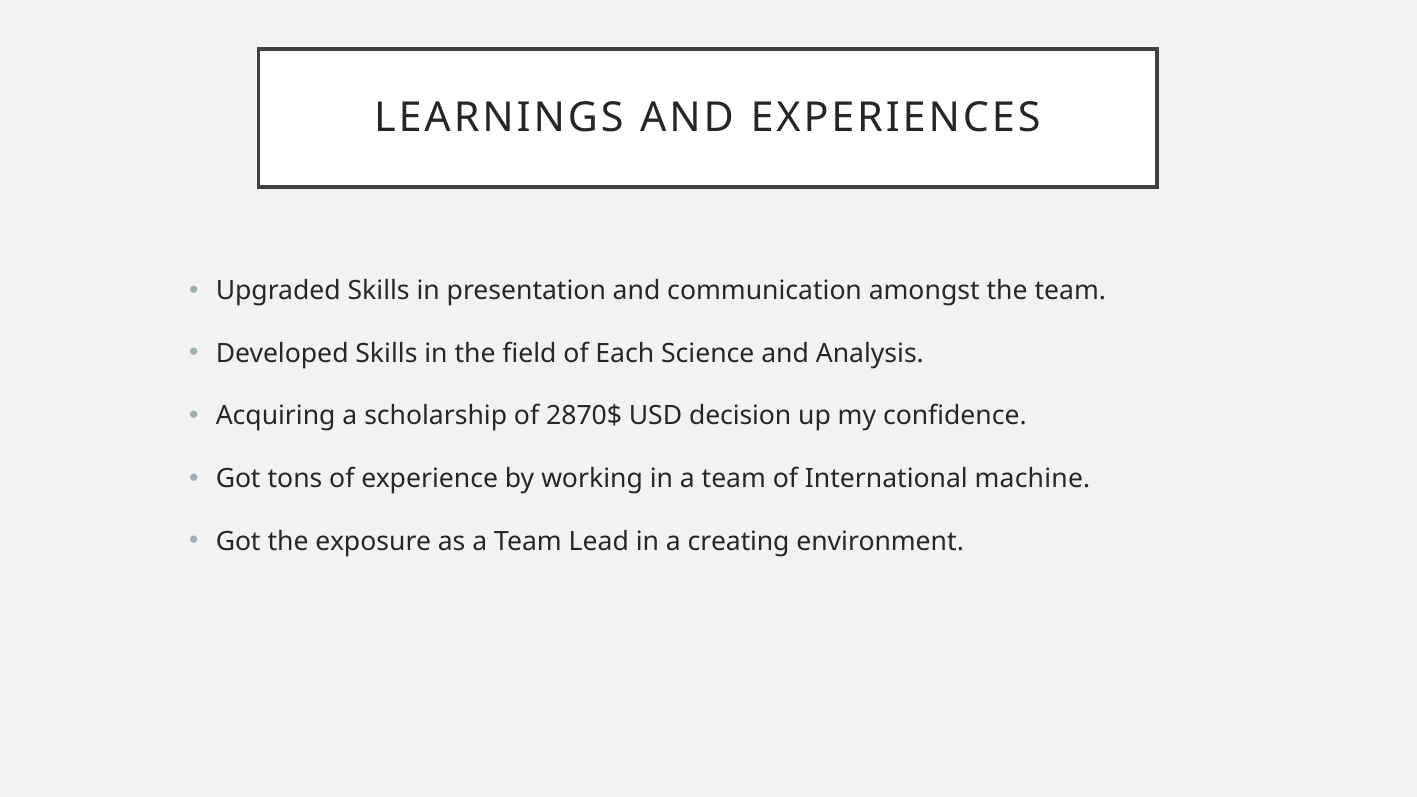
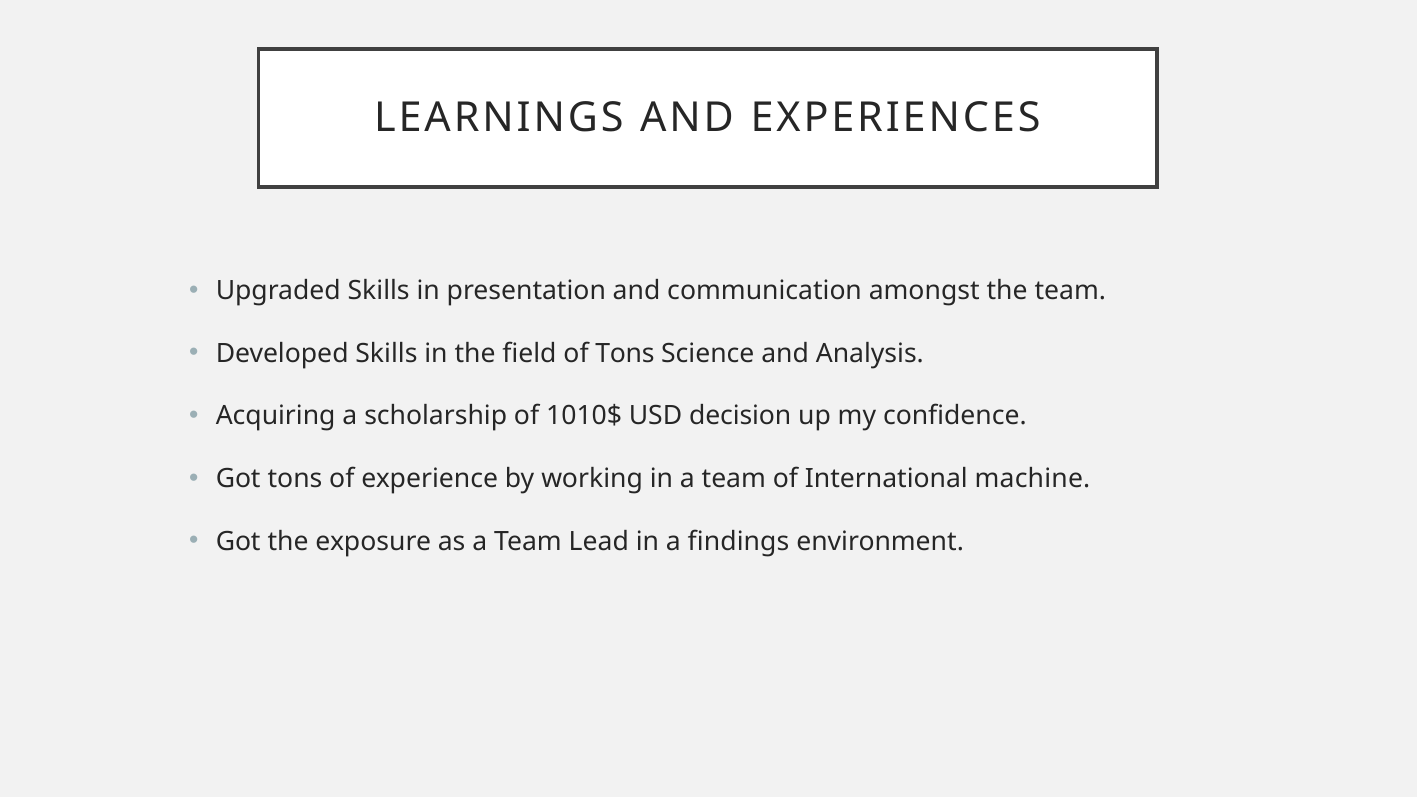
of Each: Each -> Tons
2870$: 2870$ -> 1010$
creating: creating -> findings
